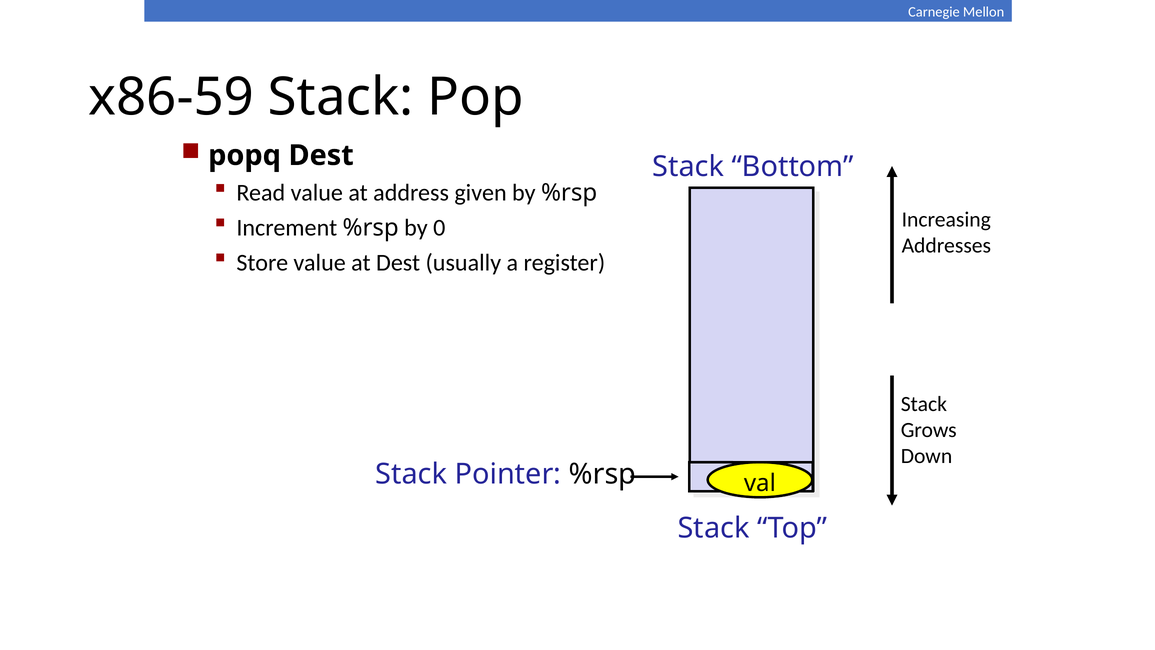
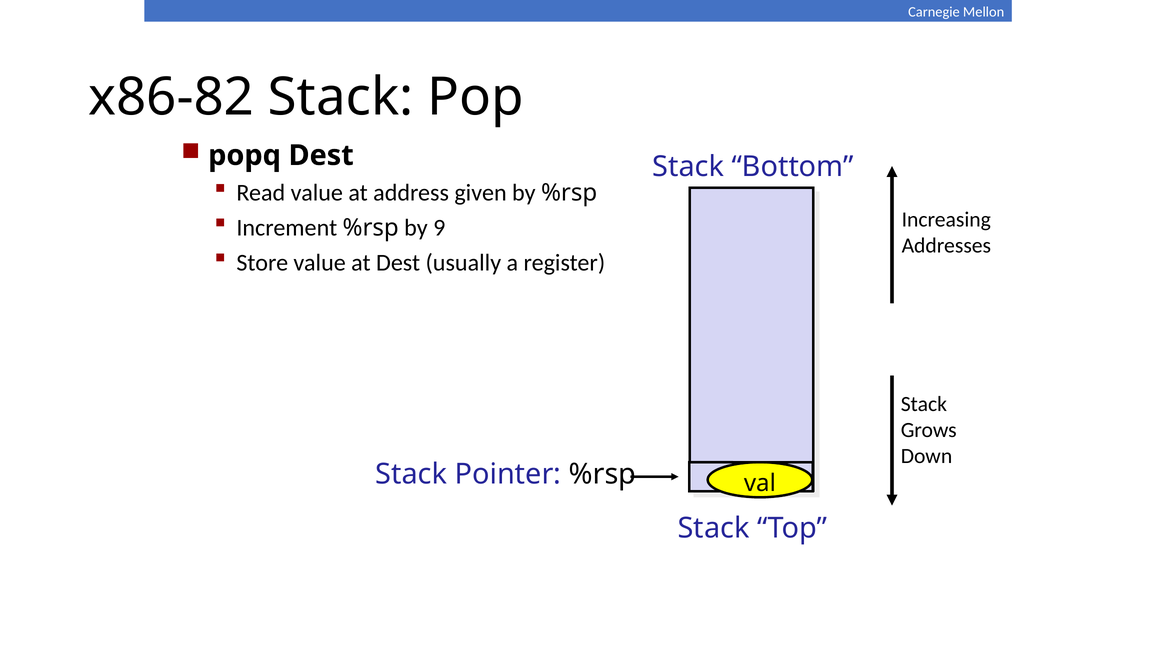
x86-59: x86-59 -> x86-82
0: 0 -> 9
